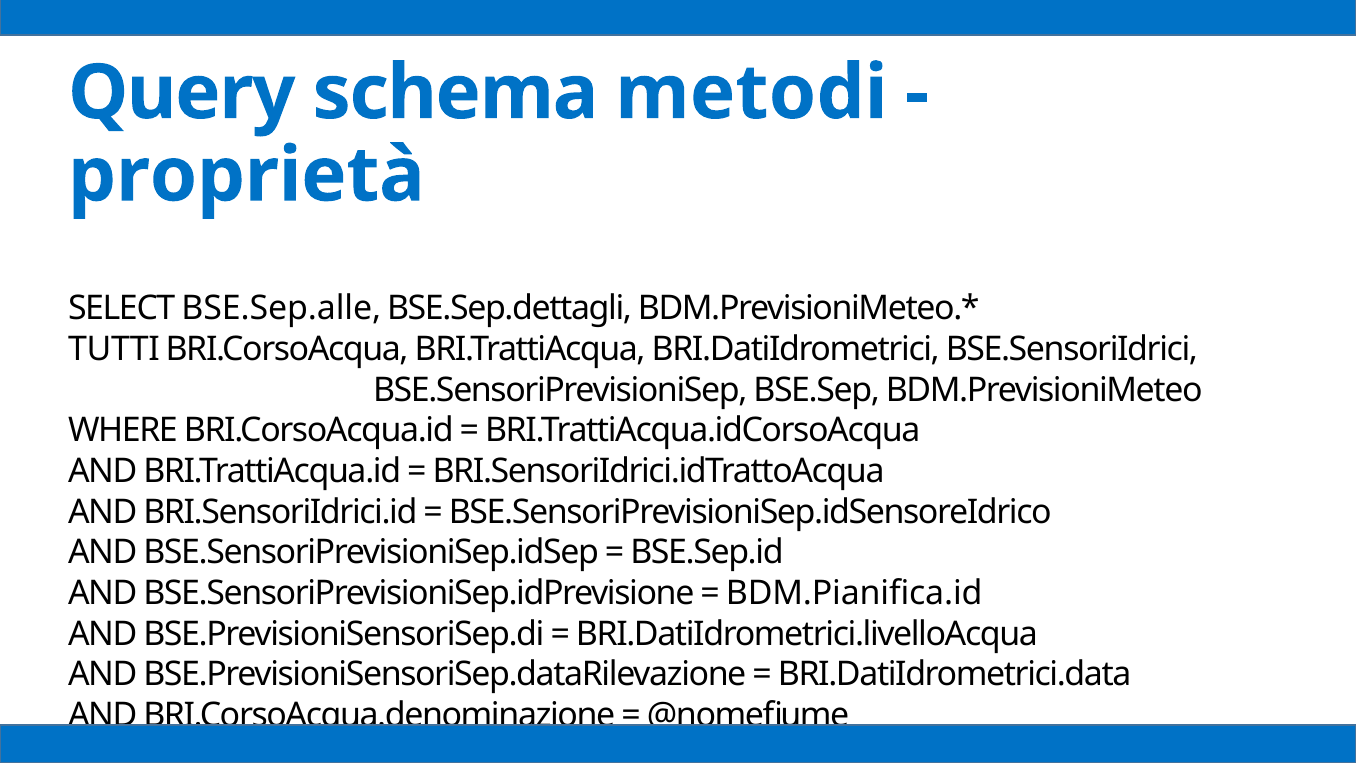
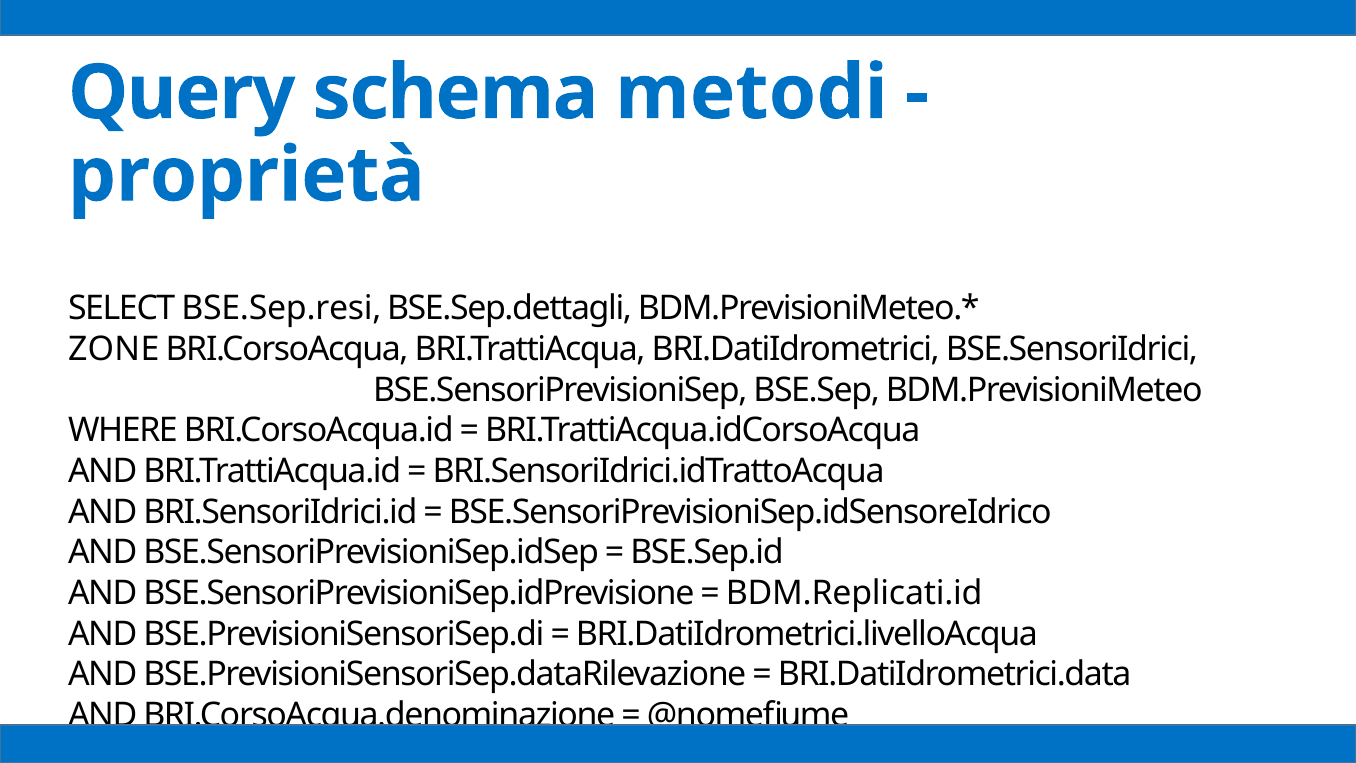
BSE.Sep.alle: BSE.Sep.alle -> BSE.Sep.resi
TUTTI: TUTTI -> ZONE
BDM.Pianifica.id: BDM.Pianifica.id -> BDM.Replicati.id
